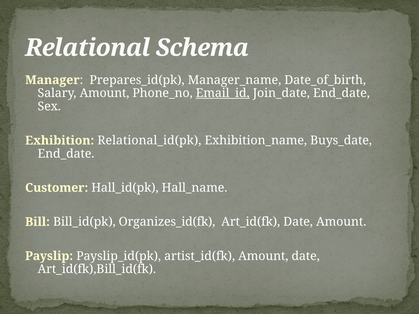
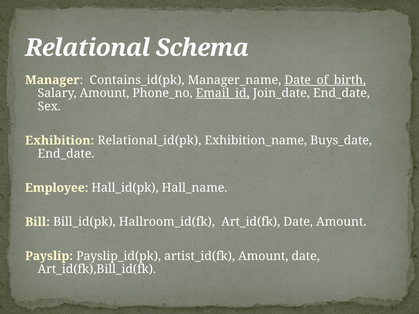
Prepares_id(pk: Prepares_id(pk -> Contains_id(pk
Date_of_birth underline: none -> present
Customer: Customer -> Employee
Organizes_id(fk: Organizes_id(fk -> Hallroom_id(fk
